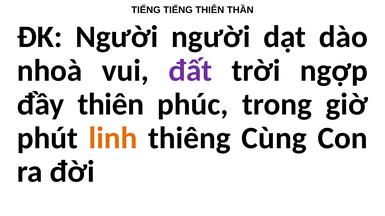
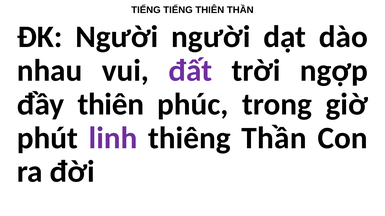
nhoà: nhoà -> nhau
linh colour: orange -> purple
thiêng Cùng: Cùng -> Thần
